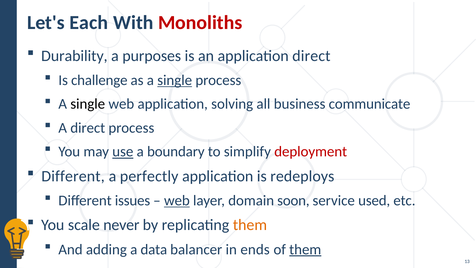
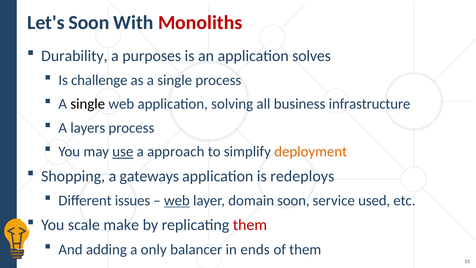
Let's Each: Each -> Soon
application direct: direct -> solves
single at (175, 80) underline: present -> none
communicate: communicate -> infrastructure
A direct: direct -> layers
boundary: boundary -> approach
deployment colour: red -> orange
Different at (73, 176): Different -> Shopping
perfectly: perfectly -> gateways
never: never -> make
them at (250, 225) colour: orange -> red
data: data -> only
them at (305, 249) underline: present -> none
